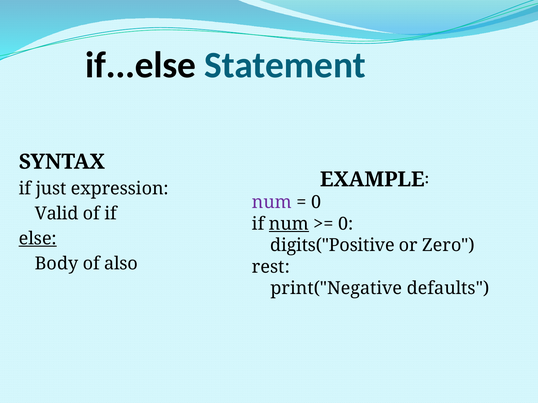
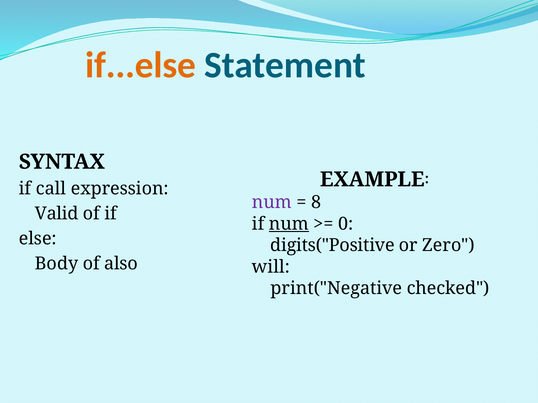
if...else colour: black -> orange
just: just -> call
0 at (316, 203): 0 -> 8
else underline: present -> none
rest: rest -> will
defaults: defaults -> checked
